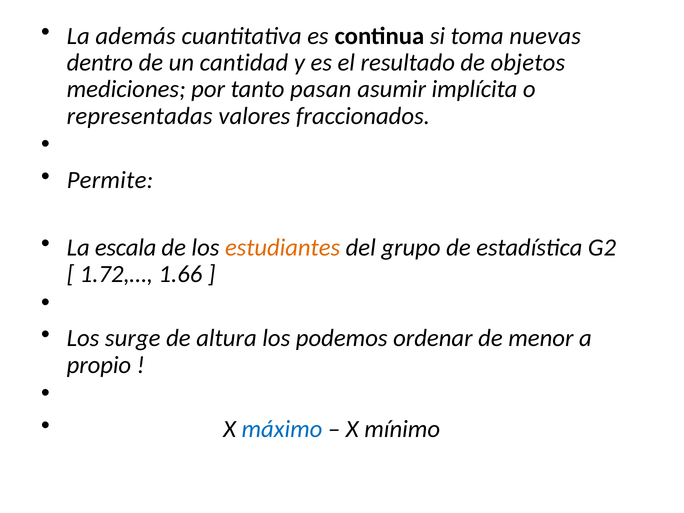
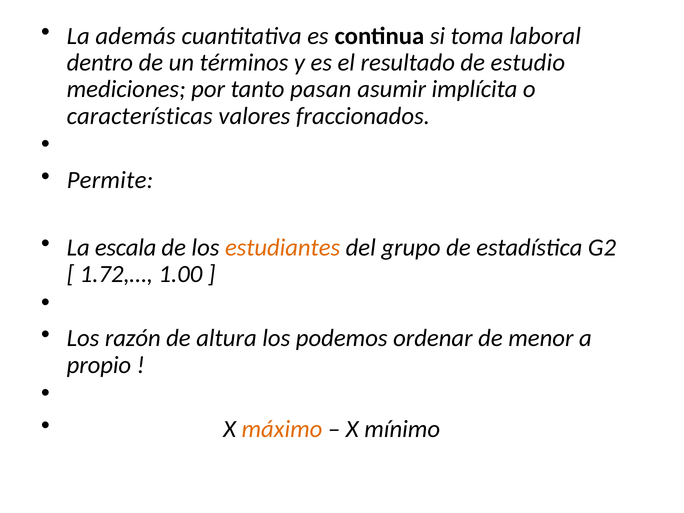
nuevas: nuevas -> laboral
cantidad: cantidad -> términos
objetos: objetos -> estudio
representadas: representadas -> características
1.66: 1.66 -> 1.00
surge: surge -> razón
máximo colour: blue -> orange
